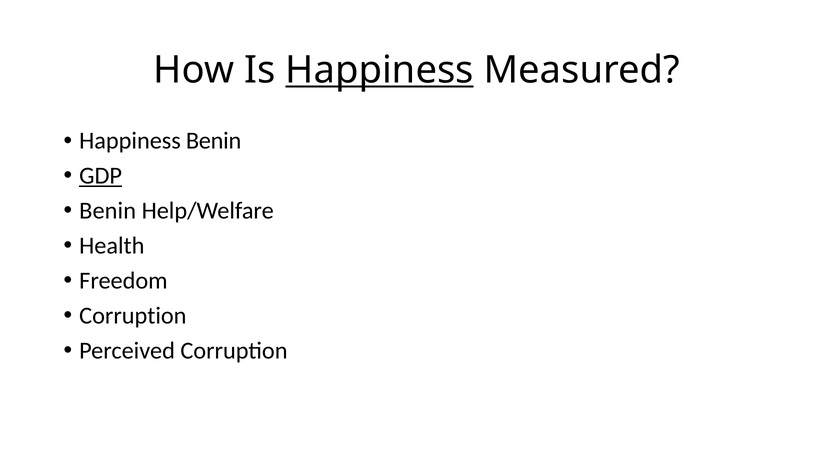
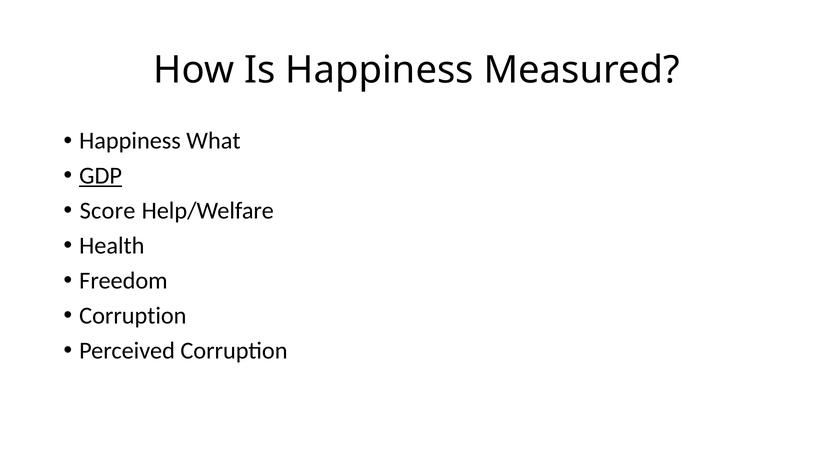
Happiness at (380, 70) underline: present -> none
Happiness Benin: Benin -> What
Benin at (108, 211): Benin -> Score
